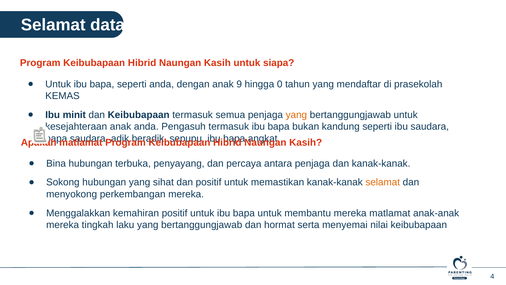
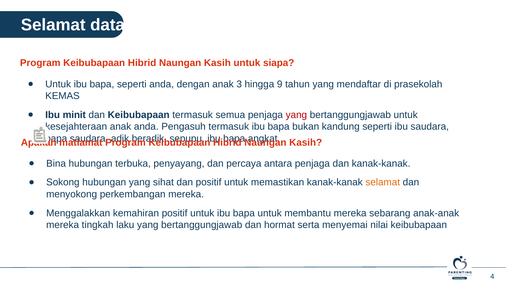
9: 9 -> 3
0: 0 -> 9
yang at (296, 115) colour: orange -> red
mereka matlamat: matlamat -> sebarang
